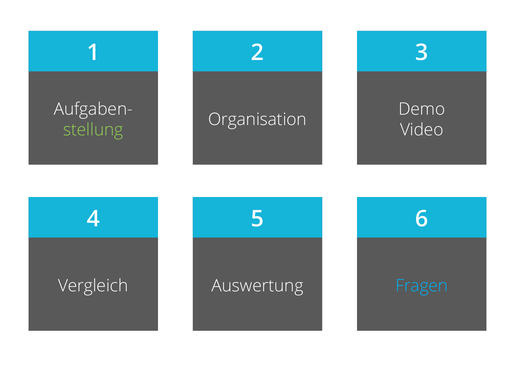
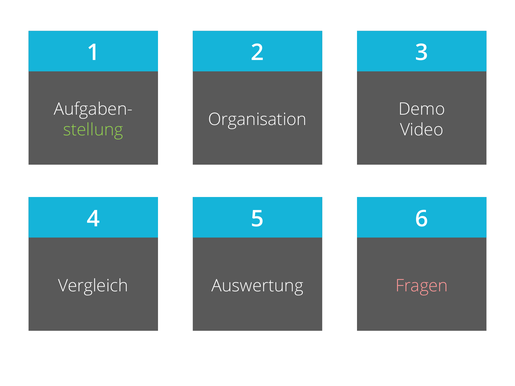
Fragen colour: light blue -> pink
